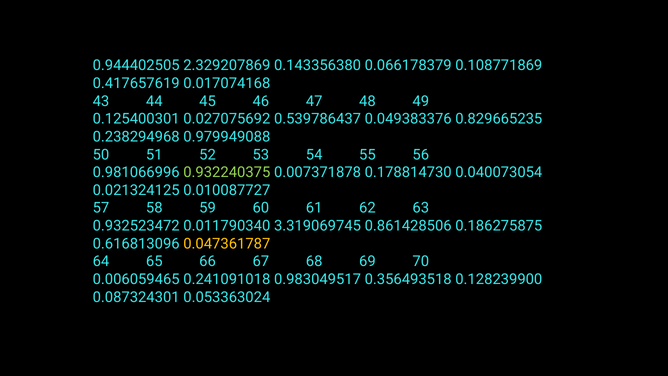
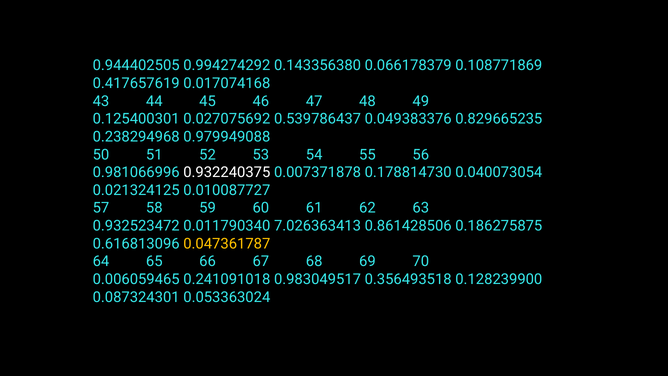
2.329207869: 2.329207869 -> 0.994274292
0.932240375 colour: light green -> white
3.319069745: 3.319069745 -> 7.026363413
